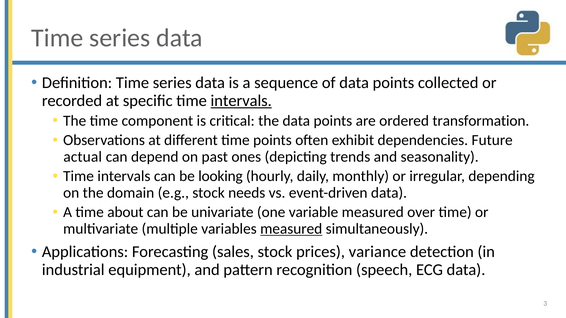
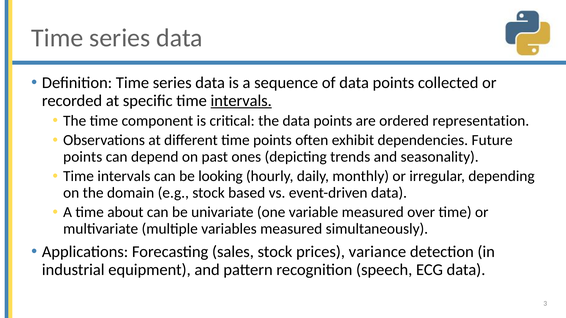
transformation: transformation -> representation
actual at (83, 157): actual -> points
needs: needs -> based
measured at (291, 229) underline: present -> none
